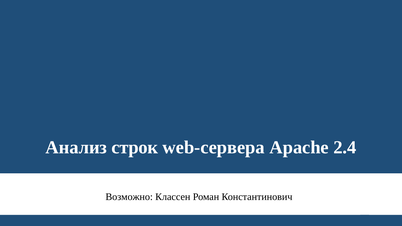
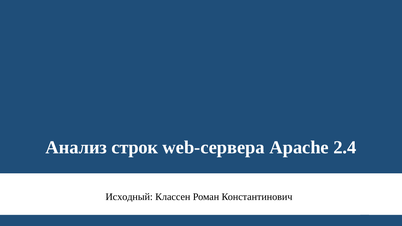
Возможно: Возможно -> Исходный
